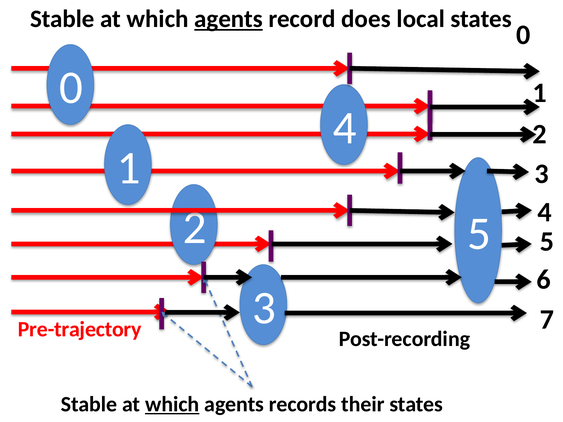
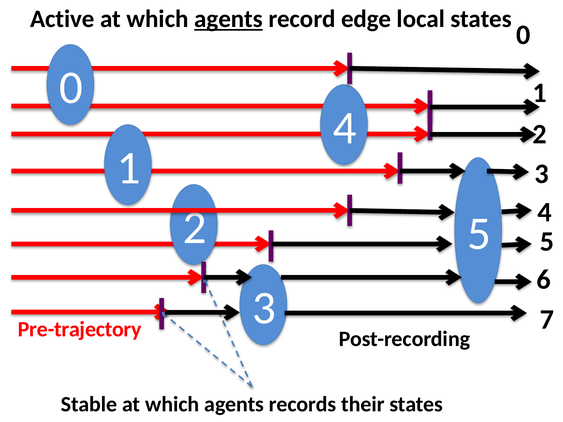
Stable at (62, 19): Stable -> Active
does: does -> edge
which at (172, 404) underline: present -> none
